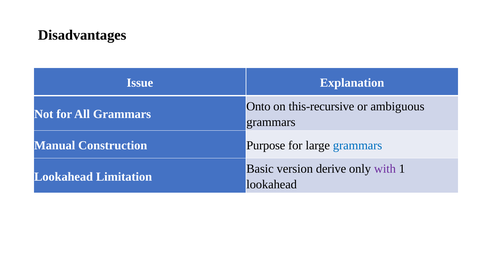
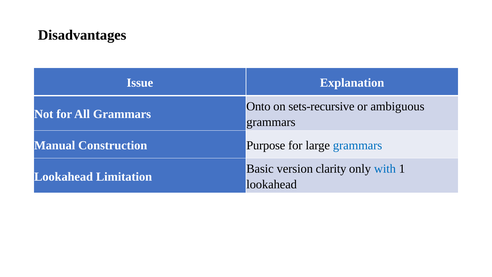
this-recursive: this-recursive -> sets-recursive
derive: derive -> clarity
with colour: purple -> blue
